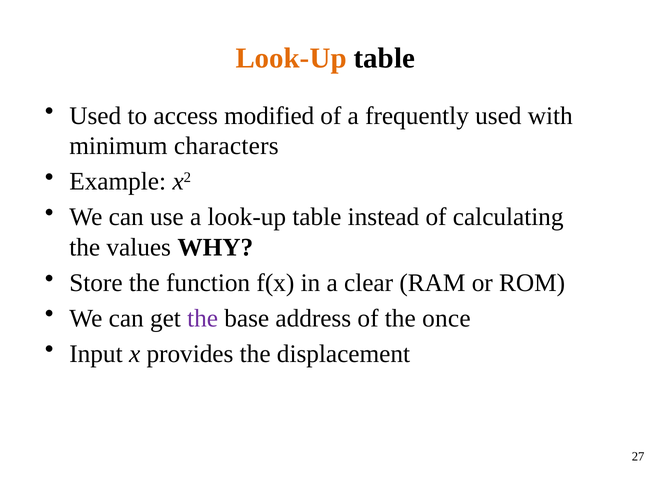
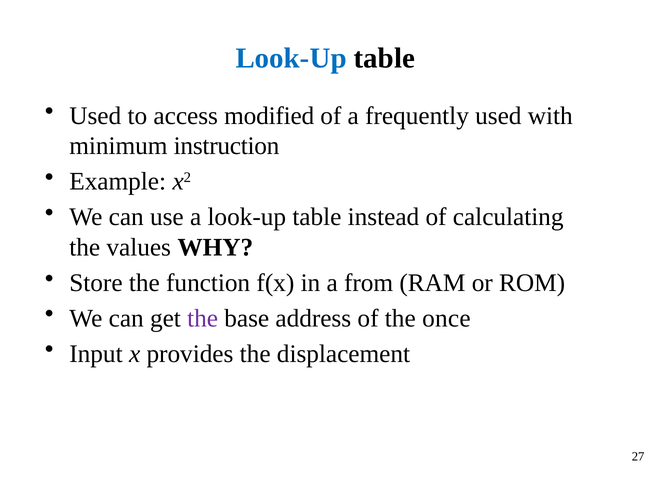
Look-Up at (291, 58) colour: orange -> blue
characters: characters -> instruction
clear: clear -> from
